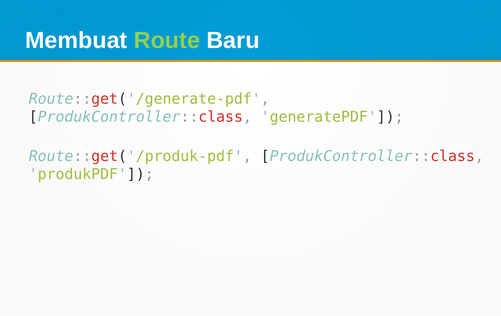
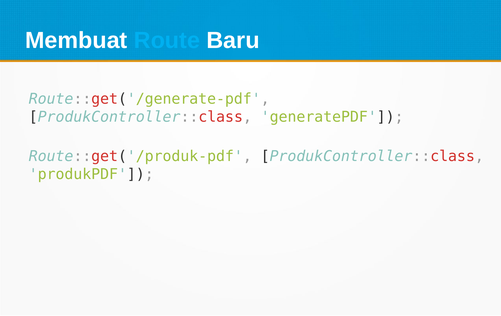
Route colour: light green -> light blue
